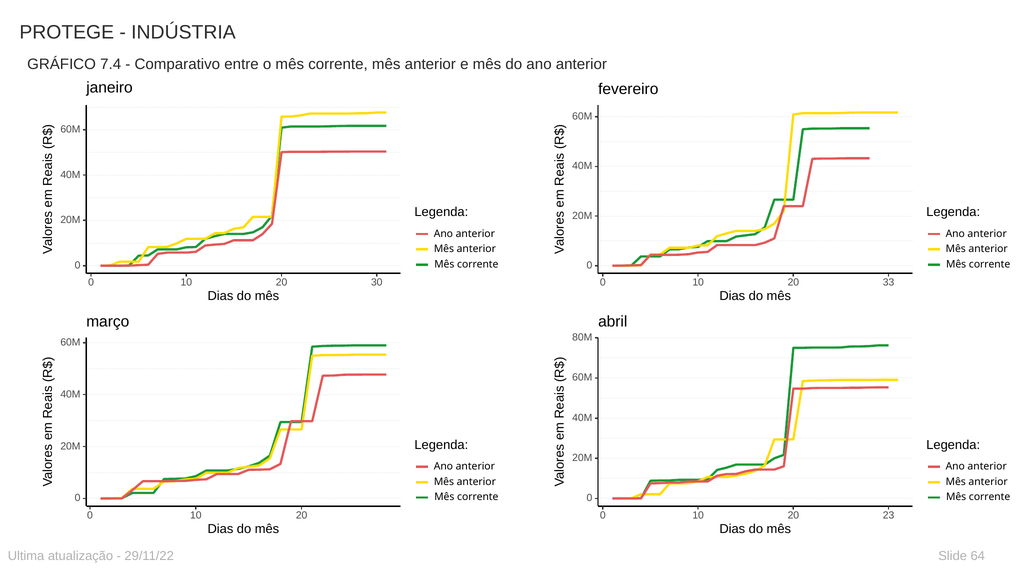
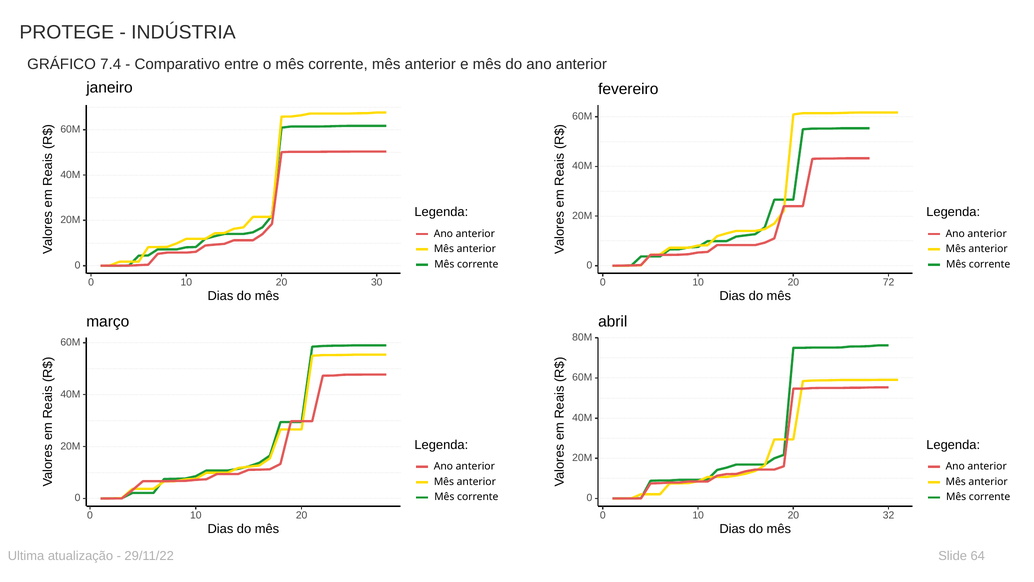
33: 33 -> 72
23: 23 -> 32
